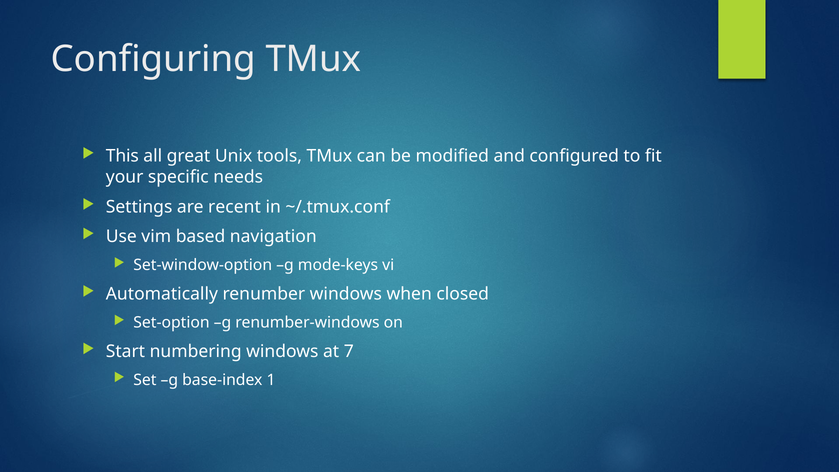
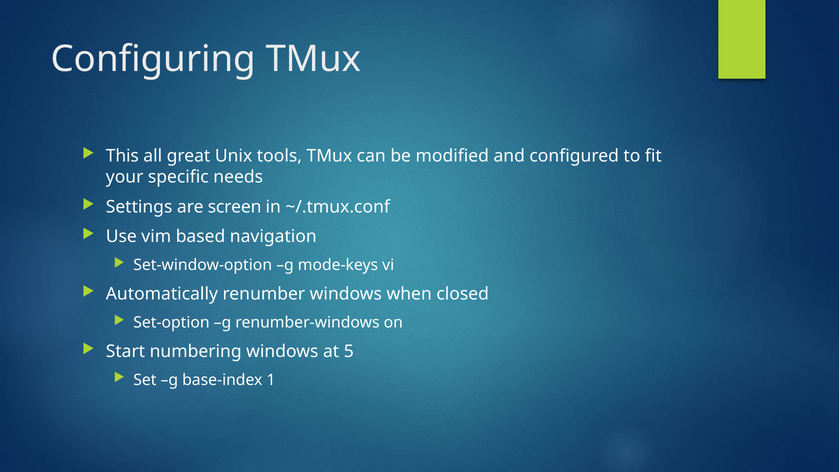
recent: recent -> screen
7: 7 -> 5
